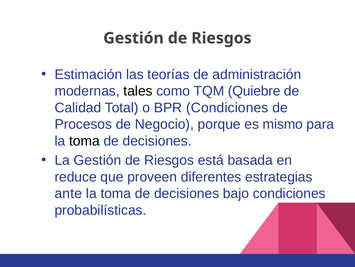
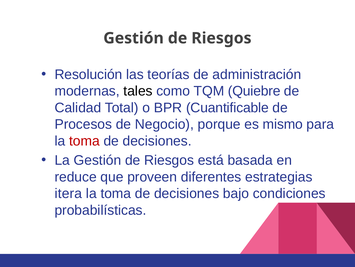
Estimación: Estimación -> Resolución
BPR Condiciones: Condiciones -> Cuantificable
toma at (84, 141) colour: black -> red
ante: ante -> itera
